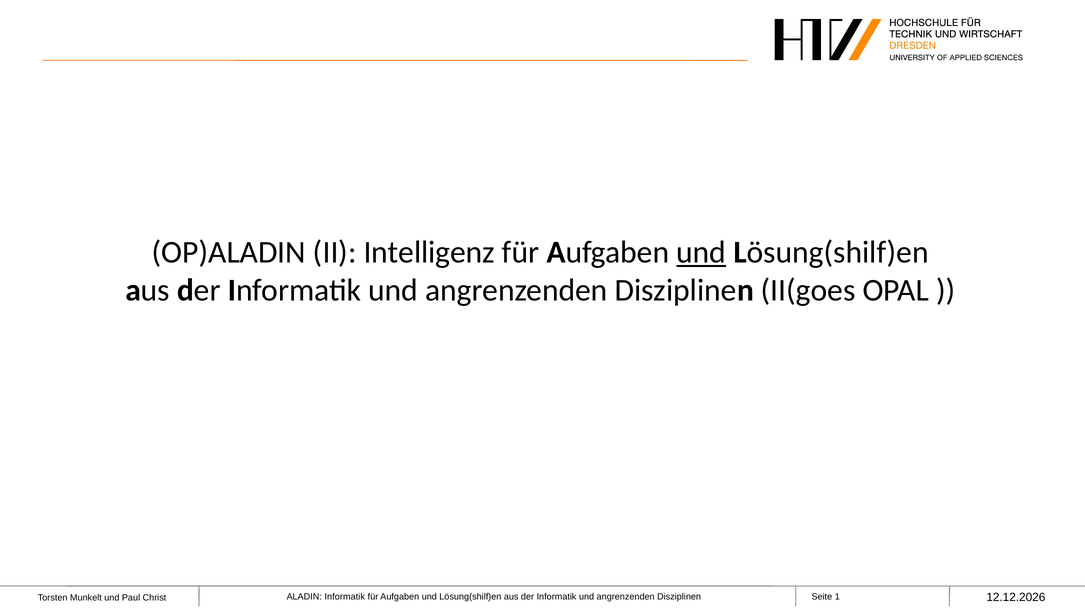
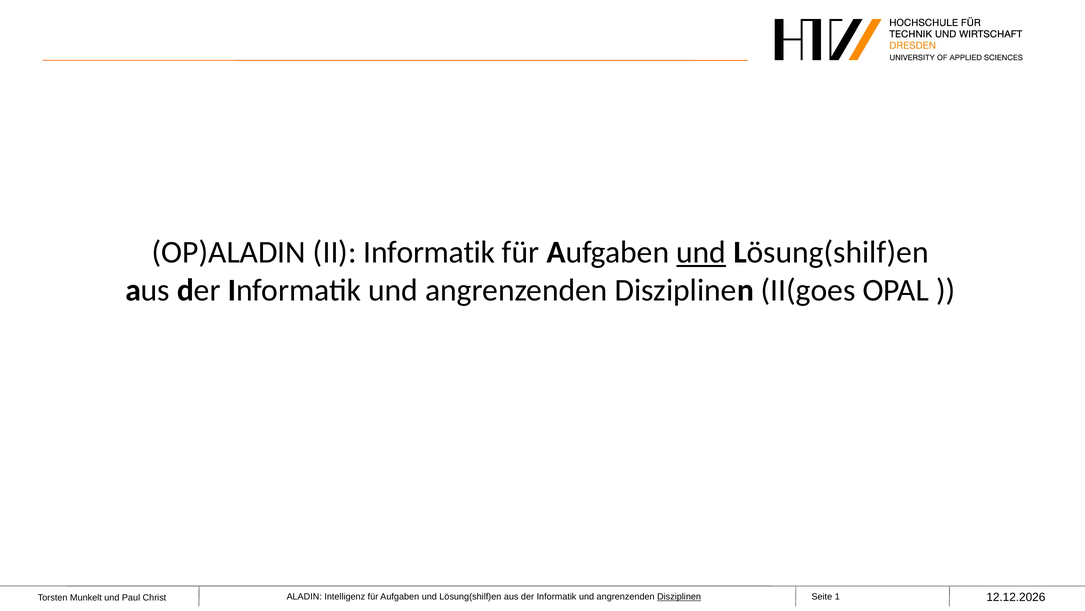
II Intelligenz: Intelligenz -> Informatik
Informatik at (345, 596): Informatik -> Intelligenz
Disziplinen at (679, 596) underline: none -> present
